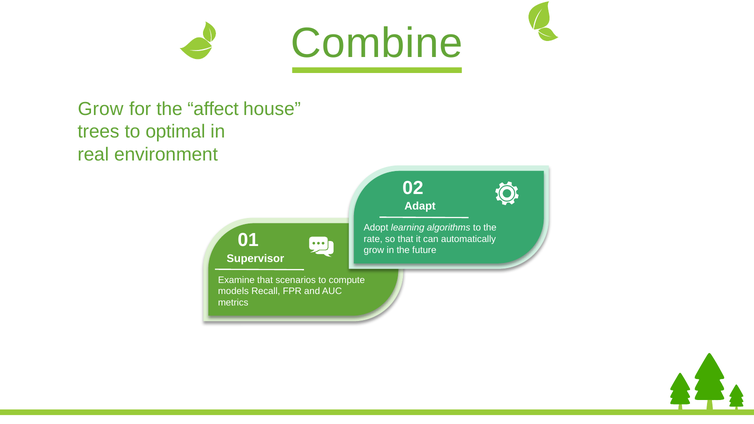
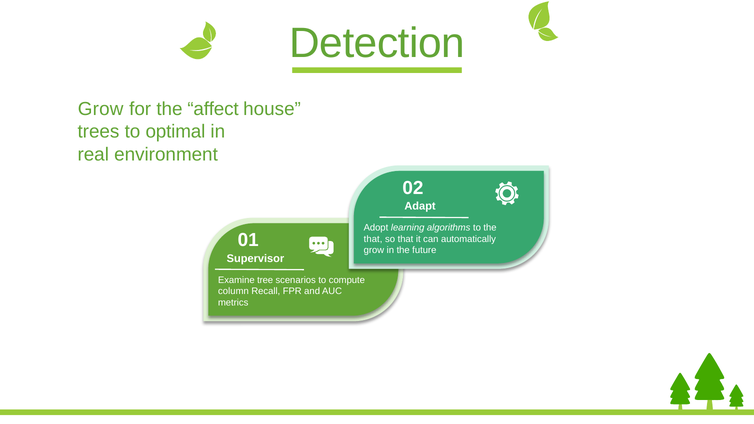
Combine: Combine -> Detection
rate at (373, 239): rate -> that
Examine that: that -> tree
models: models -> column
